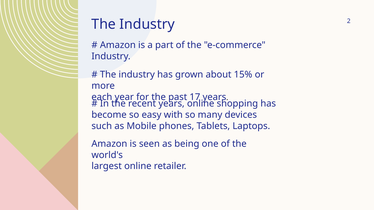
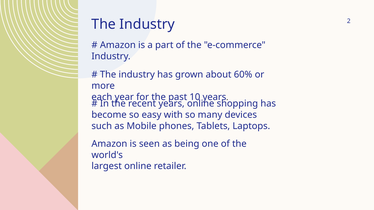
15%: 15% -> 60%
17: 17 -> 10
